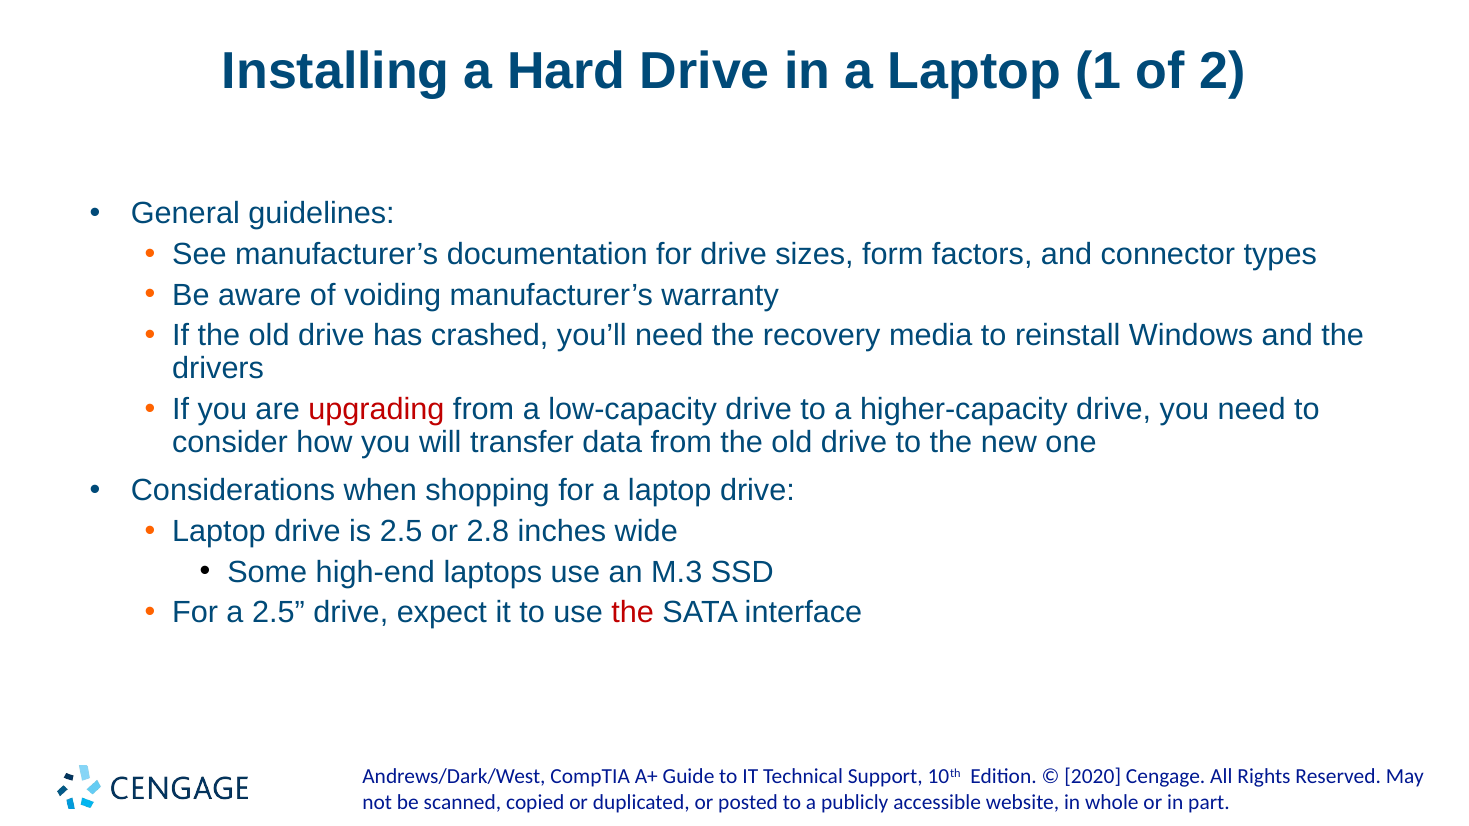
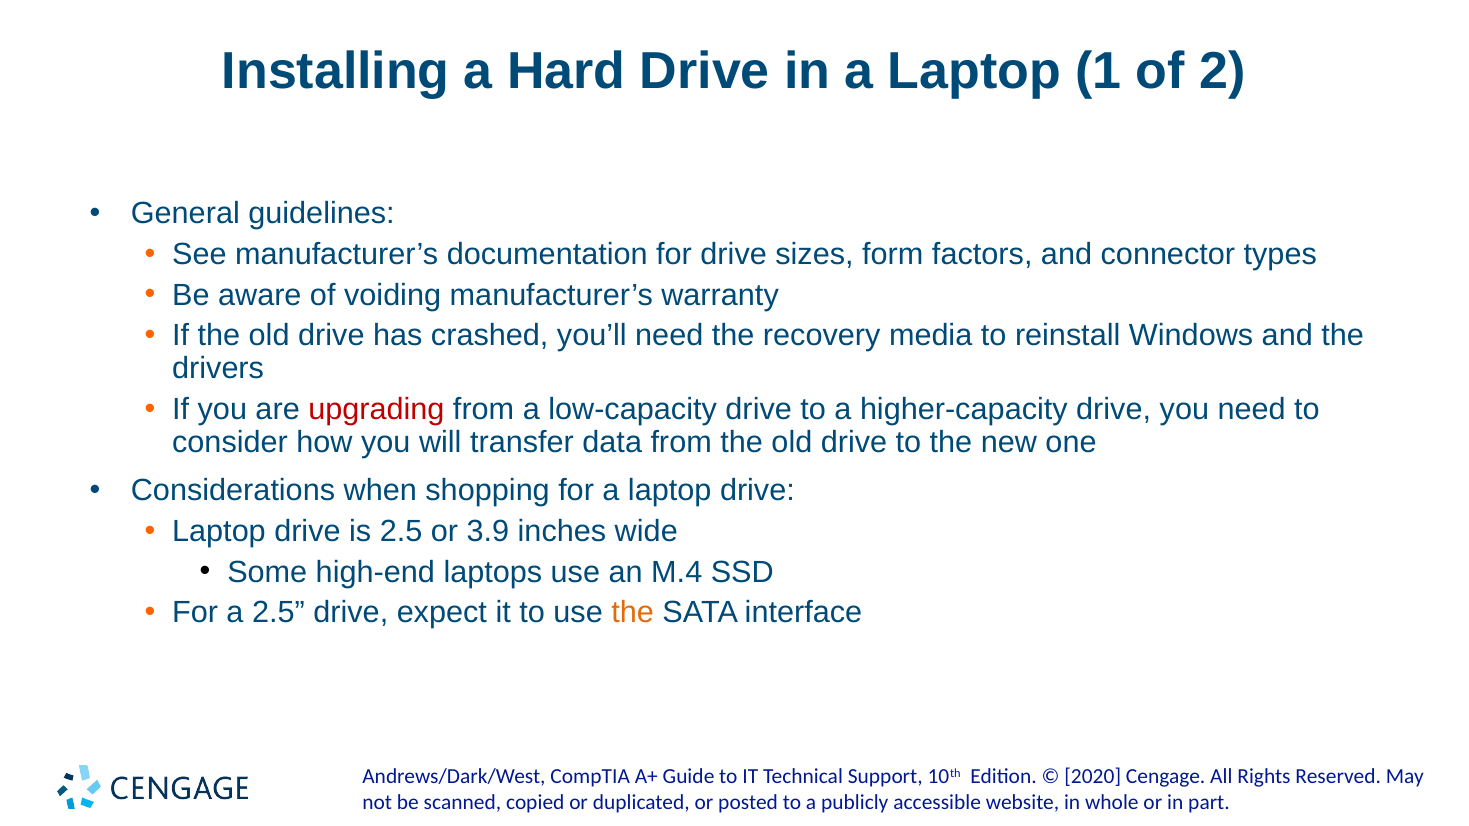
2.8: 2.8 -> 3.9
M.3: M.3 -> M.4
the at (633, 613) colour: red -> orange
